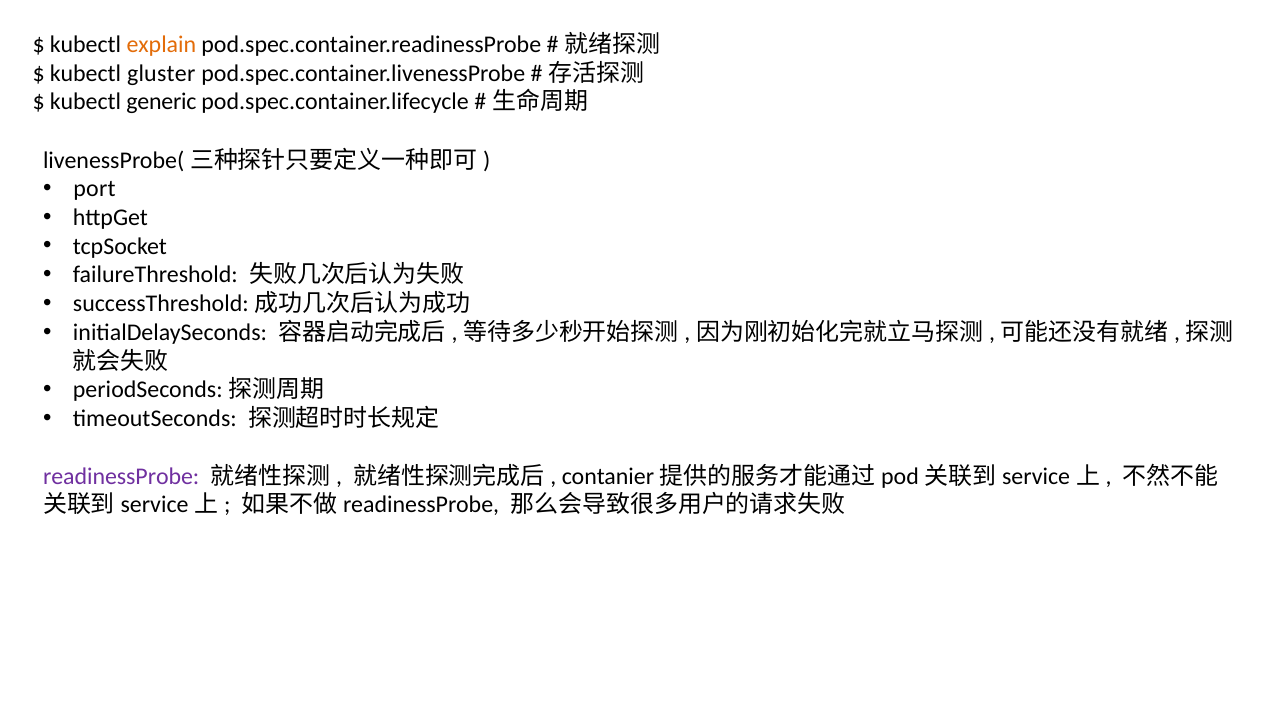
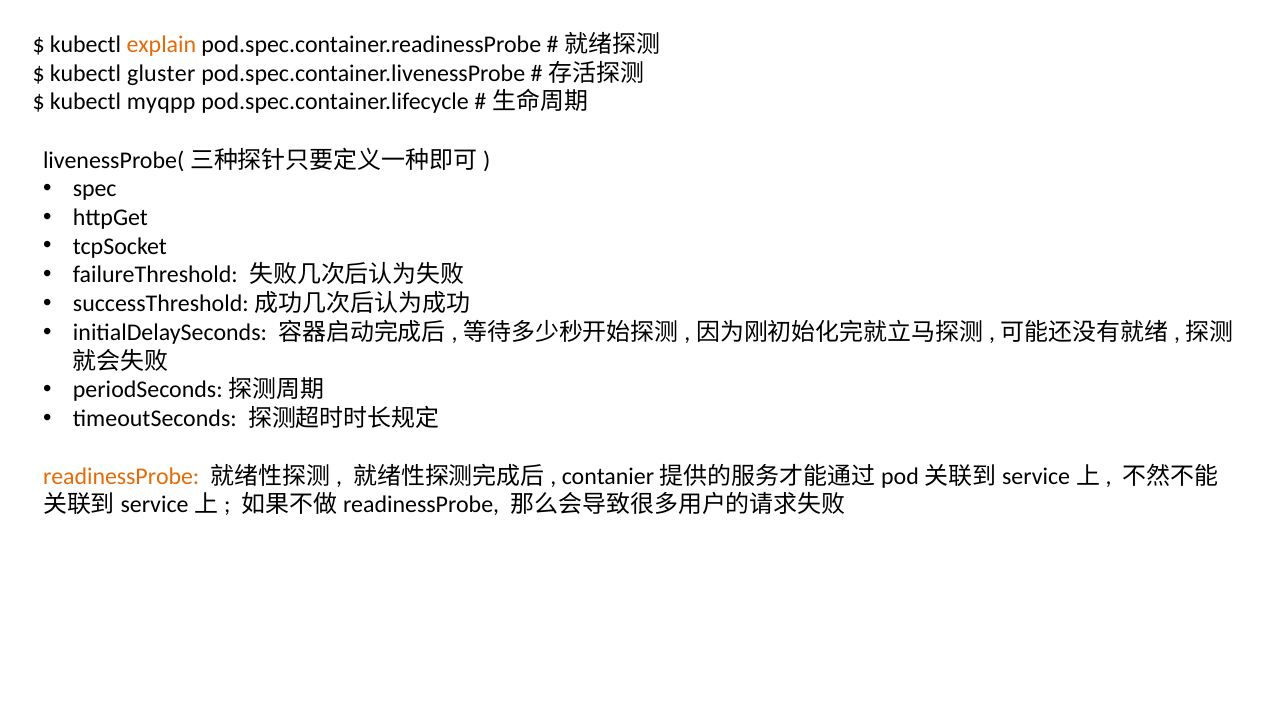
generic: generic -> myqpp
port: port -> spec
readinessProbe colour: purple -> orange
